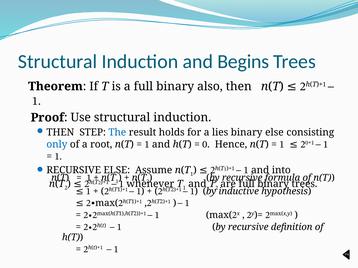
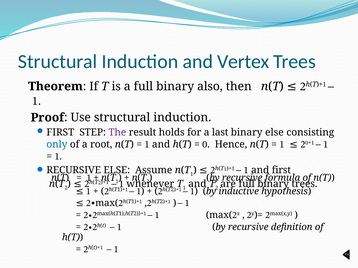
Begins: Begins -> Vertex
THEN at (60, 133): THEN -> FIRST
The colour: blue -> purple
lies: lies -> last
and into: into -> first
